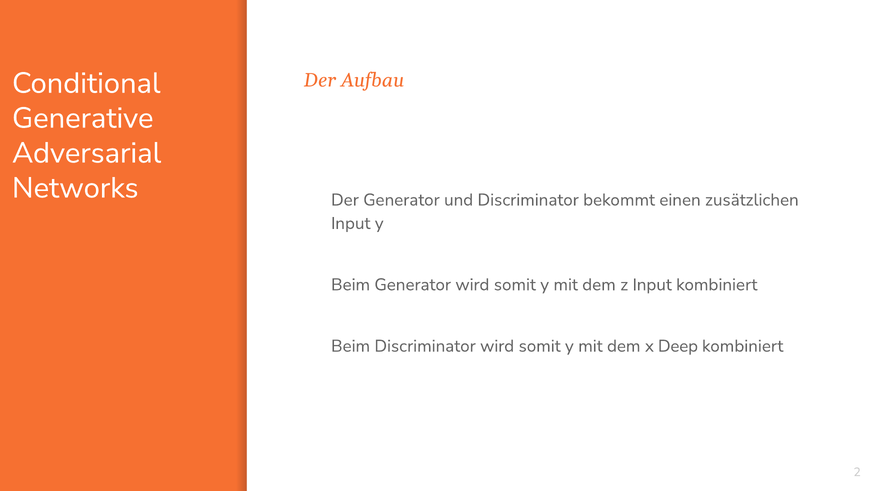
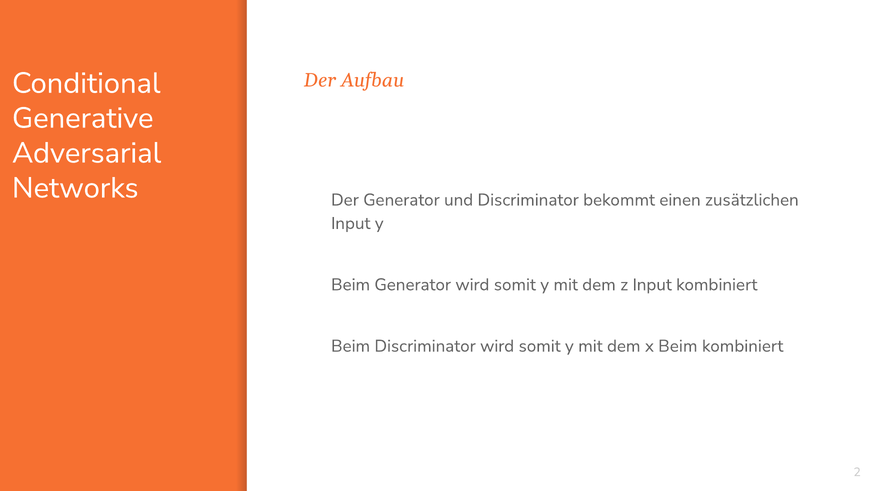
x Deep: Deep -> Beim
